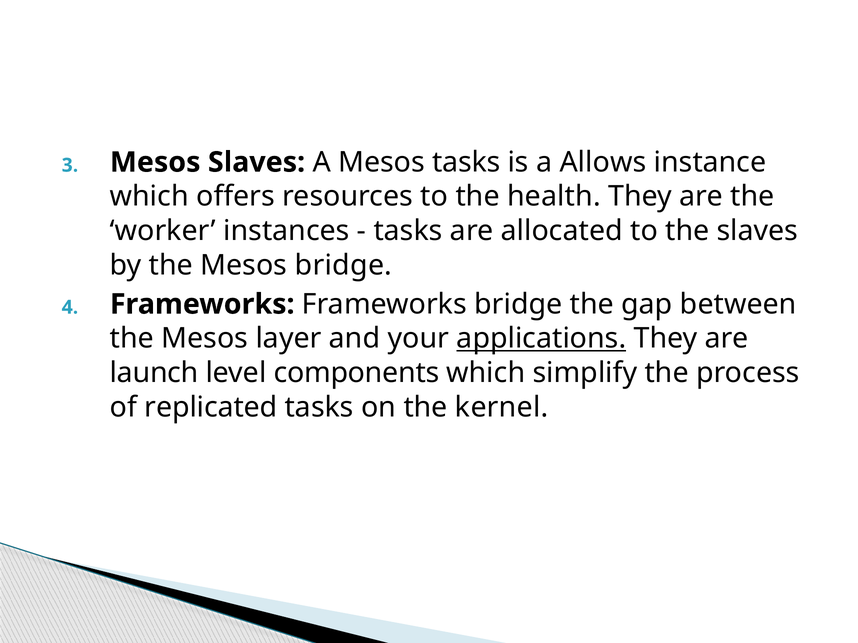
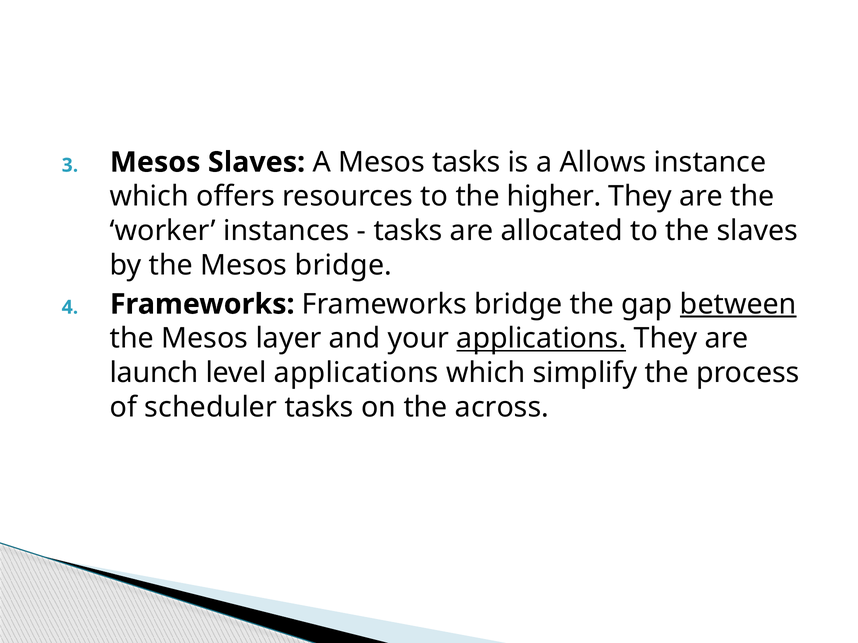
health: health -> higher
between underline: none -> present
level components: components -> applications
replicated: replicated -> scheduler
kernel: kernel -> across
